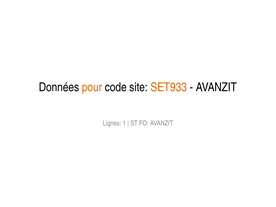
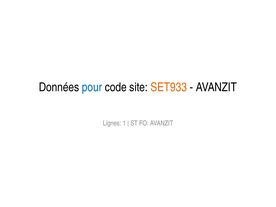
pour colour: orange -> blue
